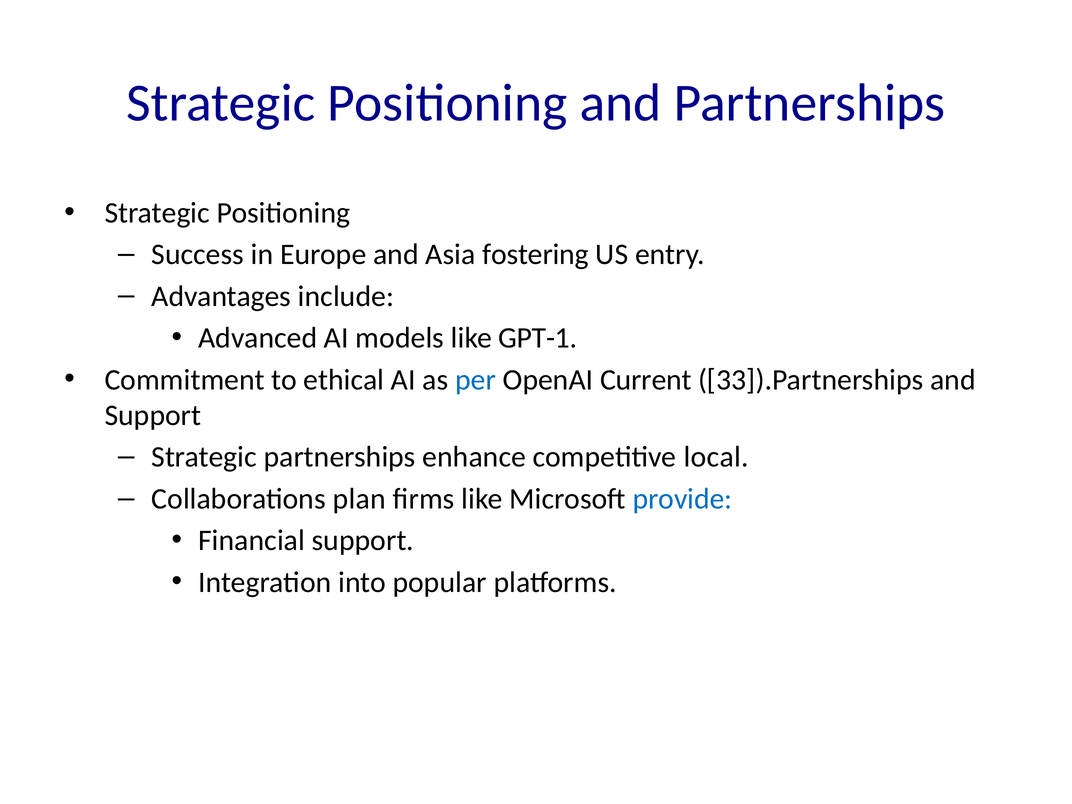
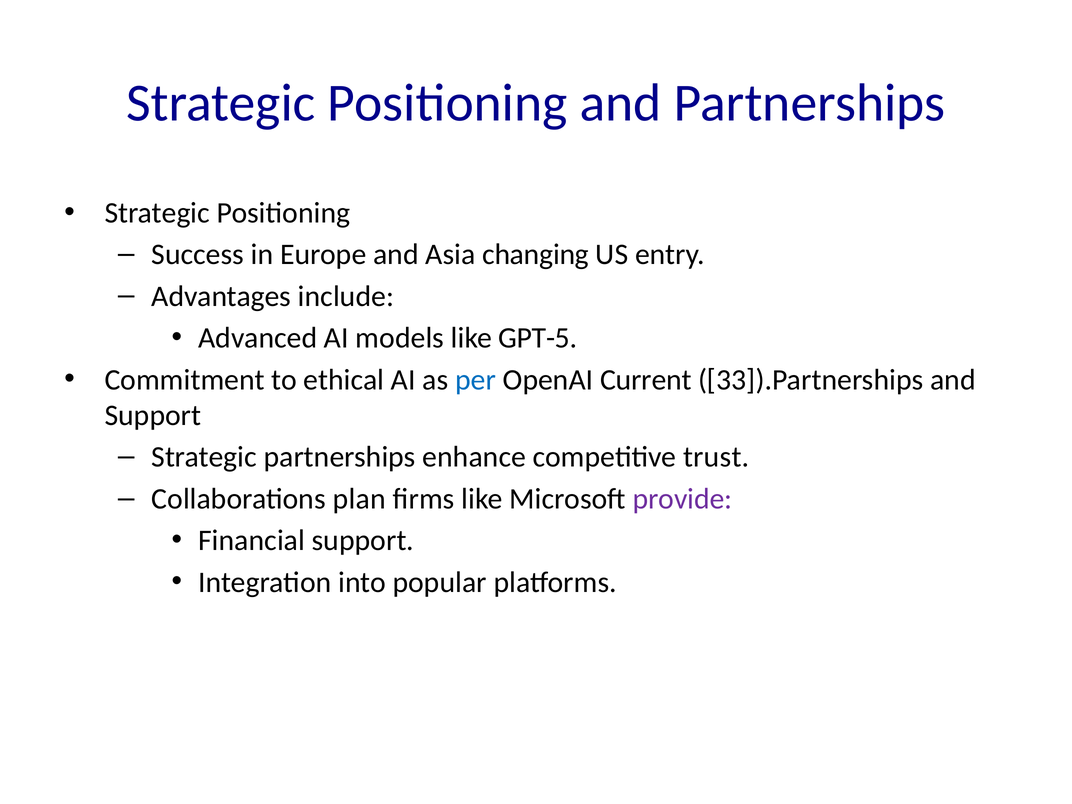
fostering: fostering -> changing
GPT-1: GPT-1 -> GPT-5
local: local -> trust
provide colour: blue -> purple
